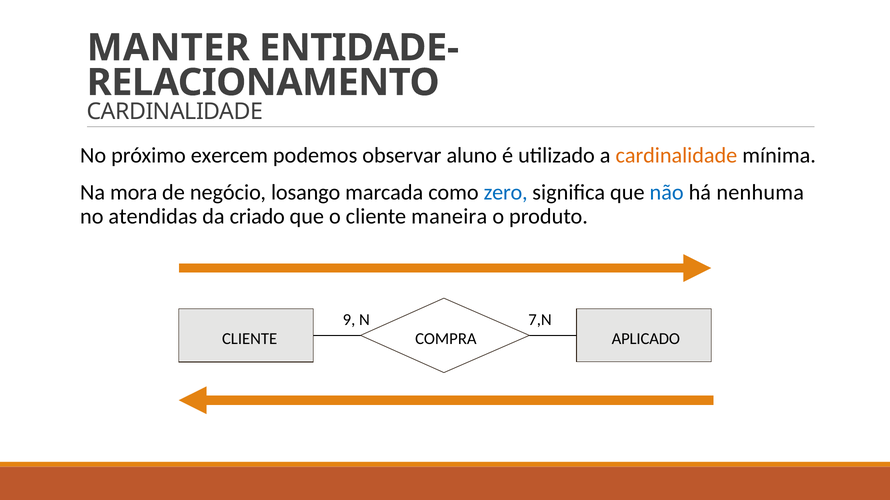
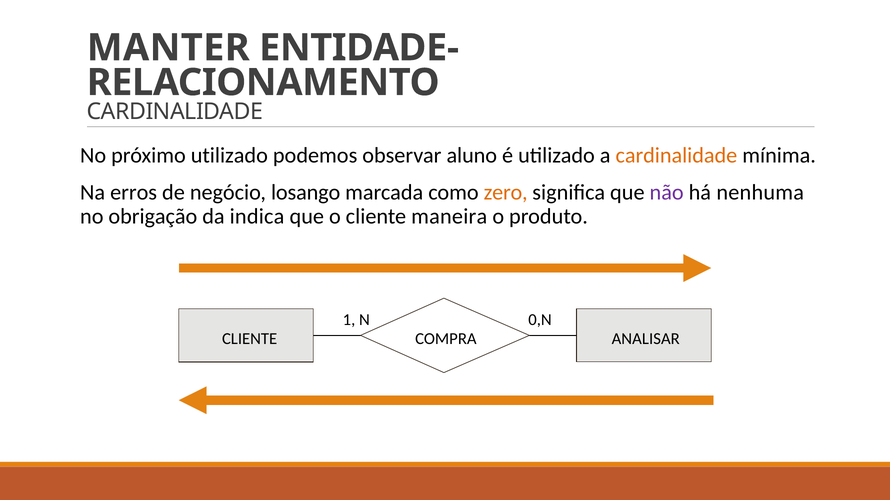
próximo exercem: exercem -> utilizado
mora: mora -> erros
zero colour: blue -> orange
não colour: blue -> purple
atendidas: atendidas -> obrigação
criado: criado -> indica
9: 9 -> 1
7,N: 7,N -> 0,N
APLICADO: APLICADO -> ANALISAR
